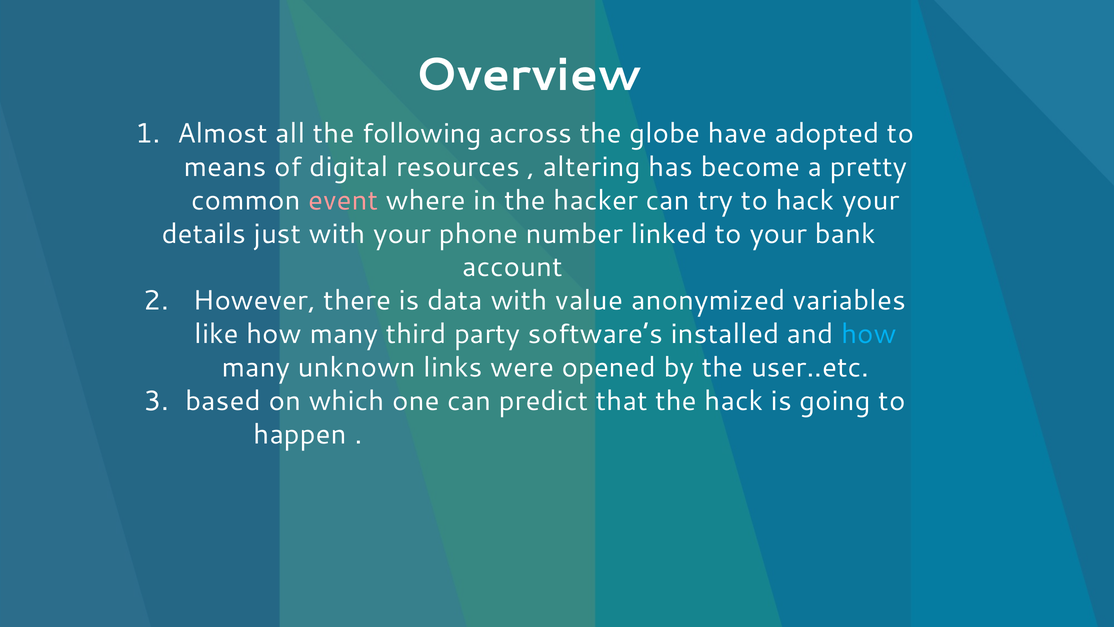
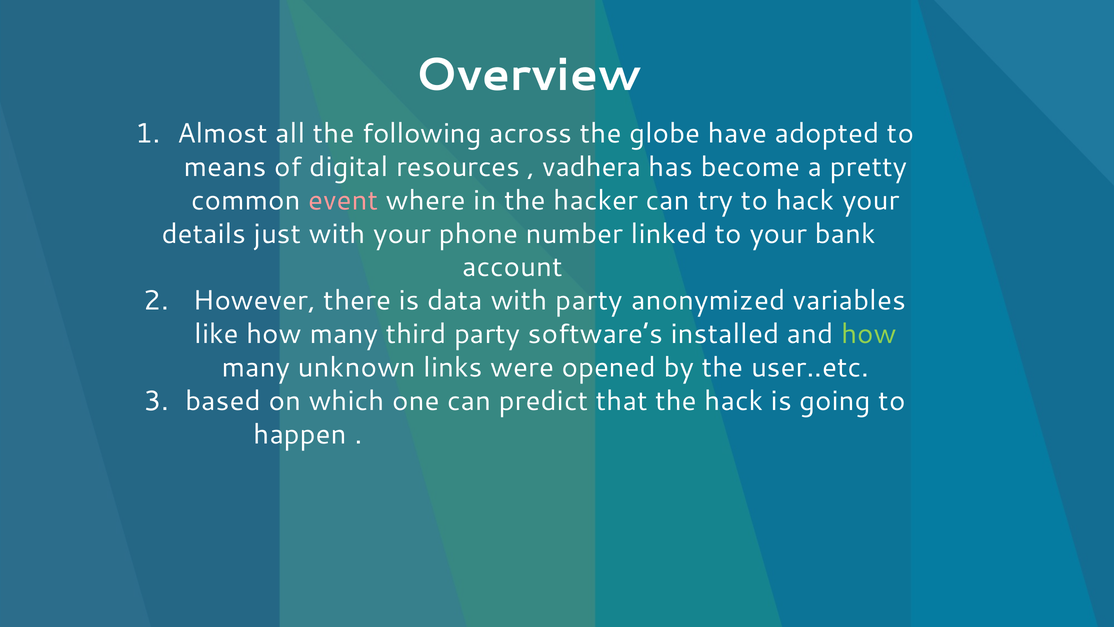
altering: altering -> vadhera
with value: value -> party
how at (869, 334) colour: light blue -> light green
